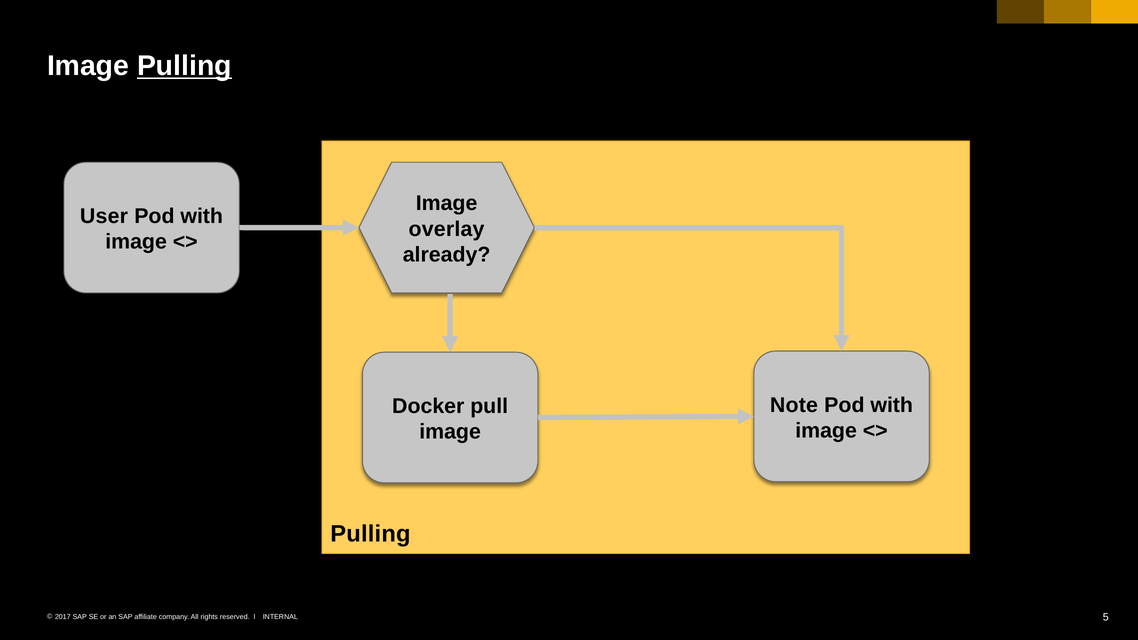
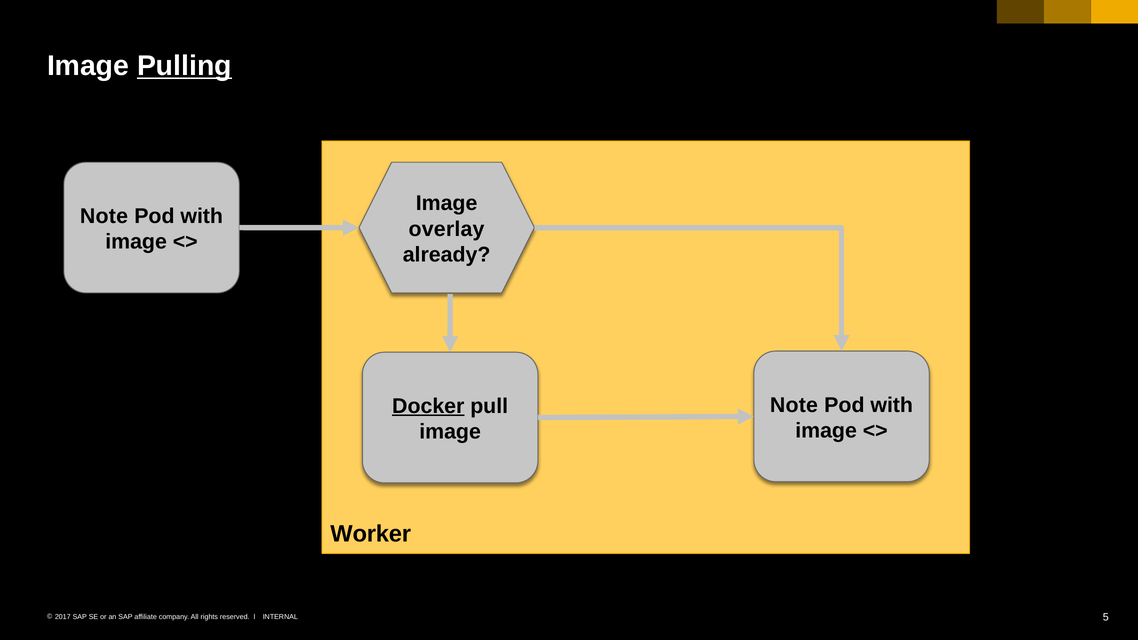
User at (104, 216): User -> Note
Docker at (428, 406) underline: none -> present
Pulling at (370, 534): Pulling -> Worker
